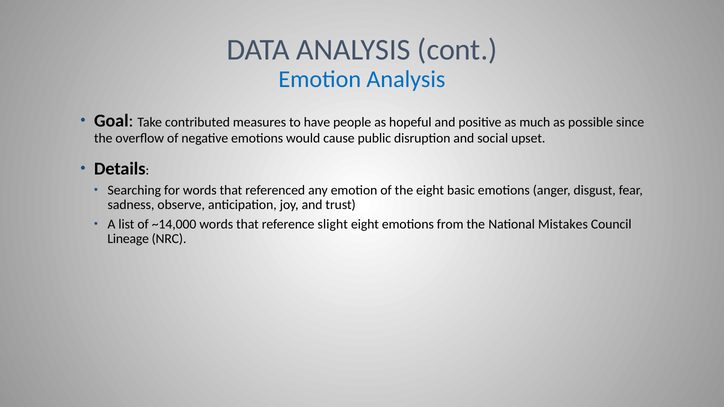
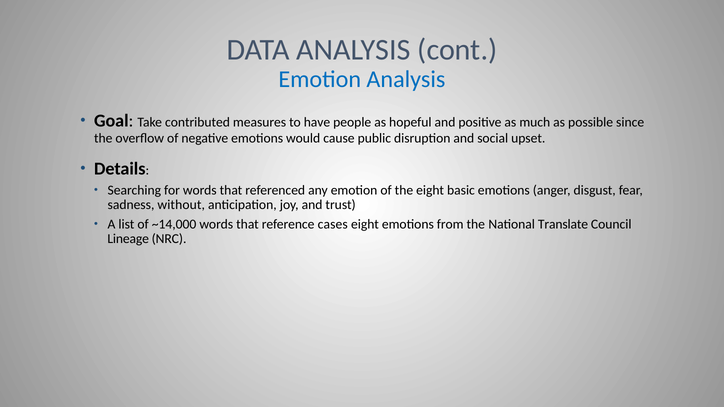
observe: observe -> without
slight: slight -> cases
Mistakes: Mistakes -> Translate
